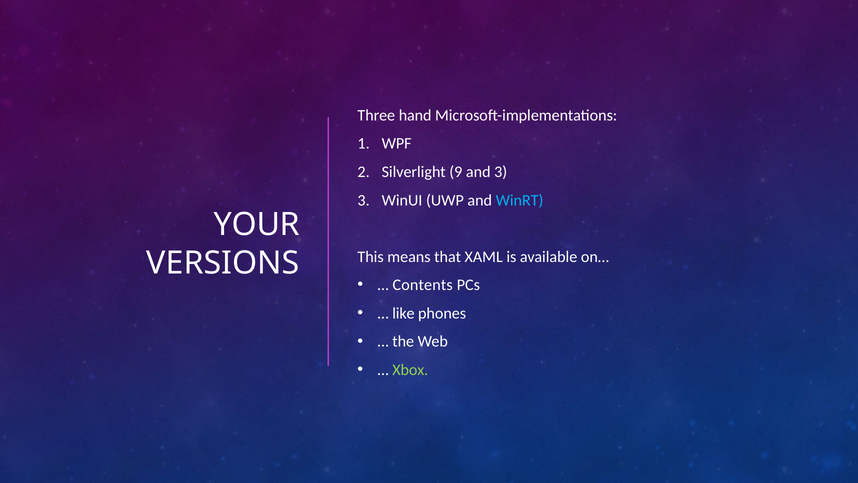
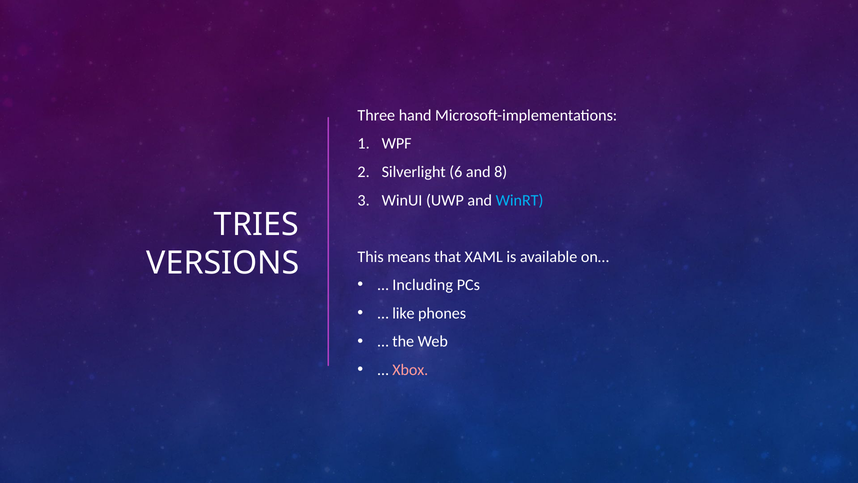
9: 9 -> 6
and 3: 3 -> 8
YOUR: YOUR -> TRIES
Contents: Contents -> Including
Xbox colour: light green -> pink
